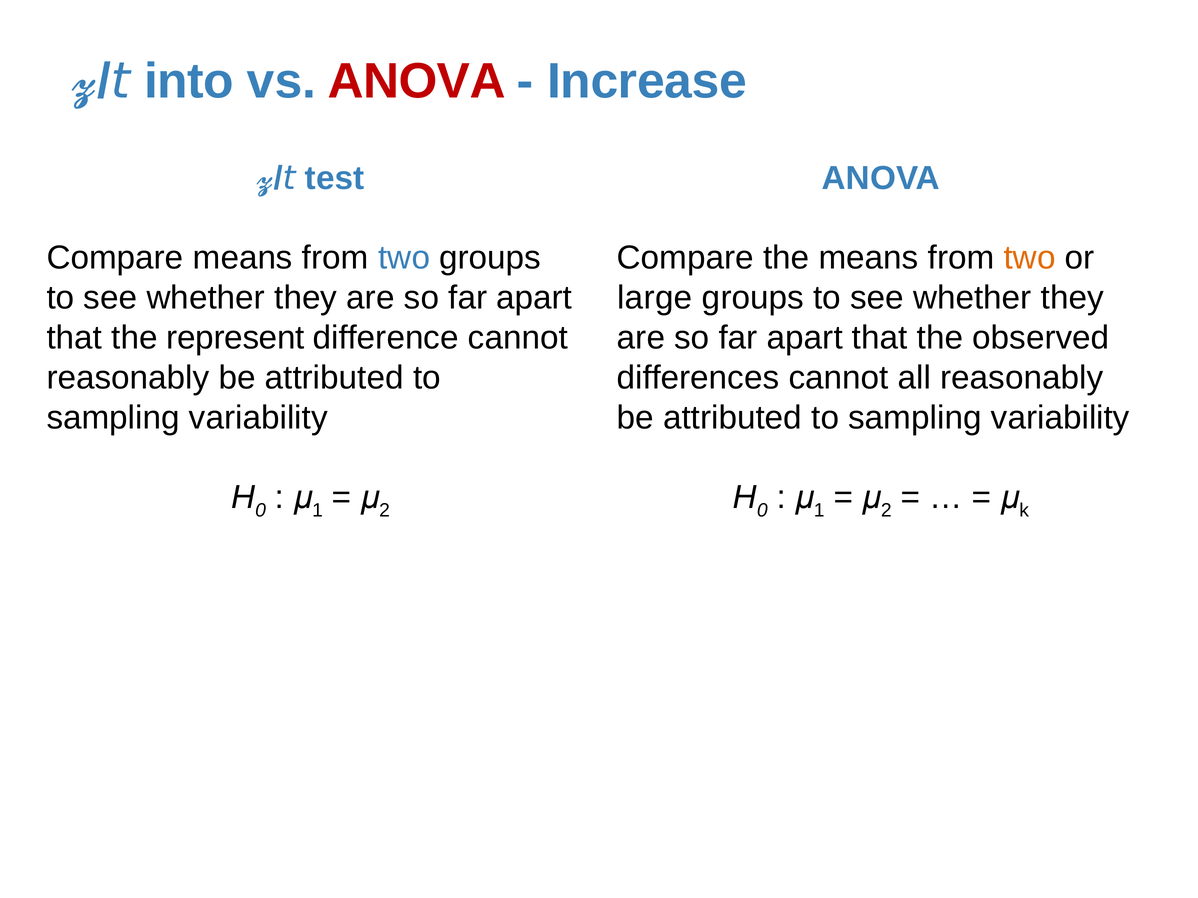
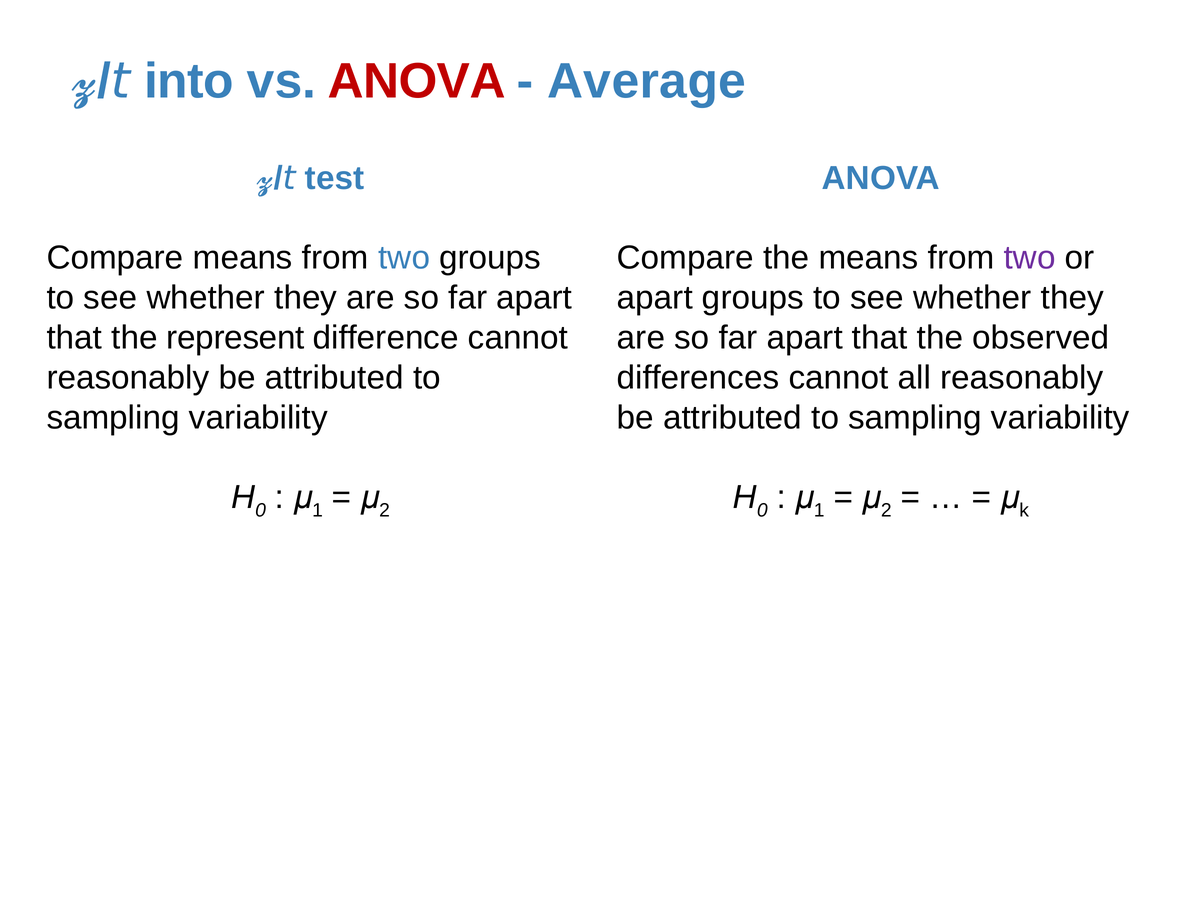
Increase: Increase -> Average
two at (1030, 258) colour: orange -> purple
large at (655, 298): large -> apart
